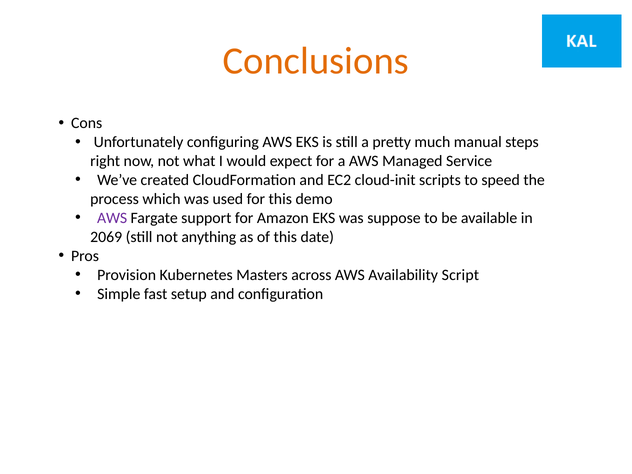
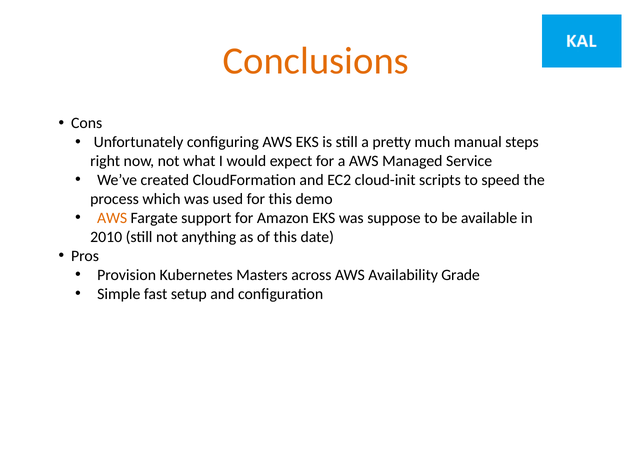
AWS at (112, 218) colour: purple -> orange
2069: 2069 -> 2010
Script: Script -> Grade
